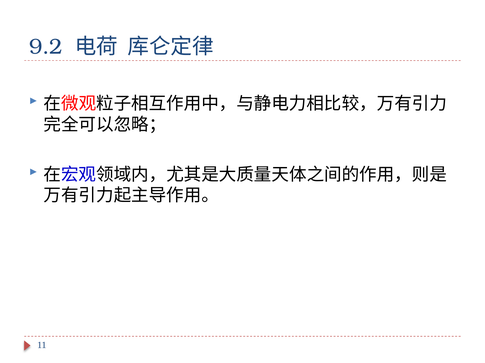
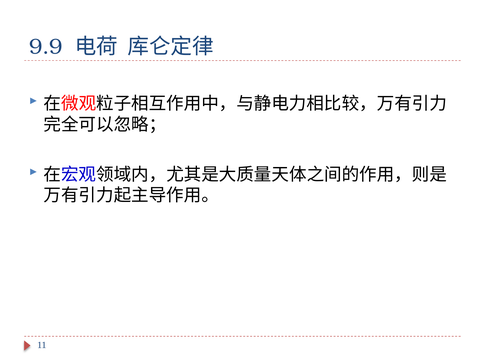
9.2: 9.2 -> 9.9
